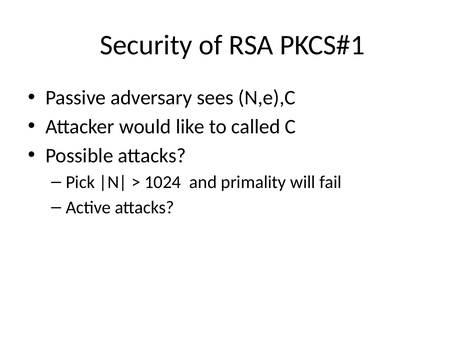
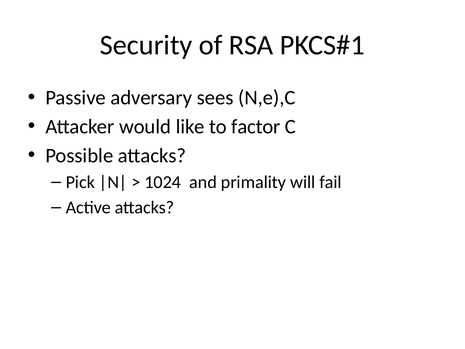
called: called -> factor
